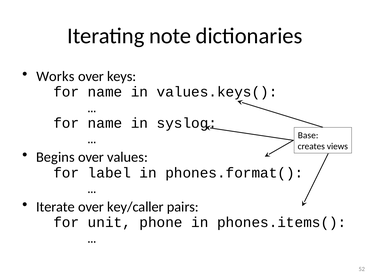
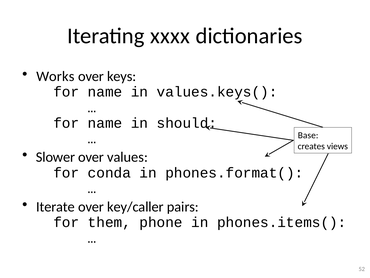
note: note -> xxxx
syslog: syslog -> should
Begins: Begins -> Slower
label: label -> conda
unit: unit -> them
